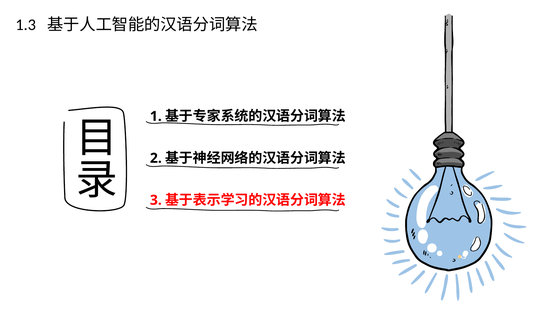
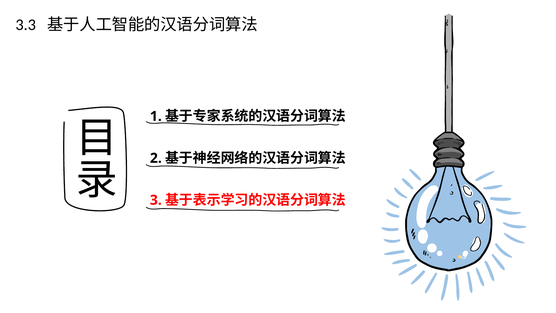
1.3: 1.3 -> 3.3
